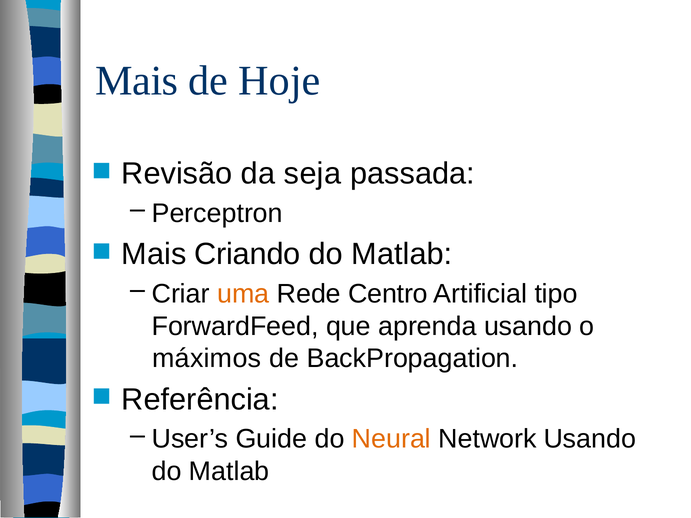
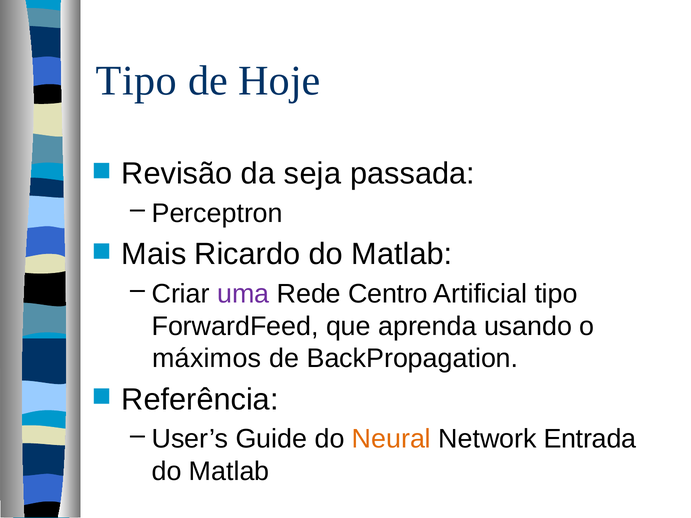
Mais at (137, 81): Mais -> Tipo
Criando: Criando -> Ricardo
uma colour: orange -> purple
Network Usando: Usando -> Entrada
